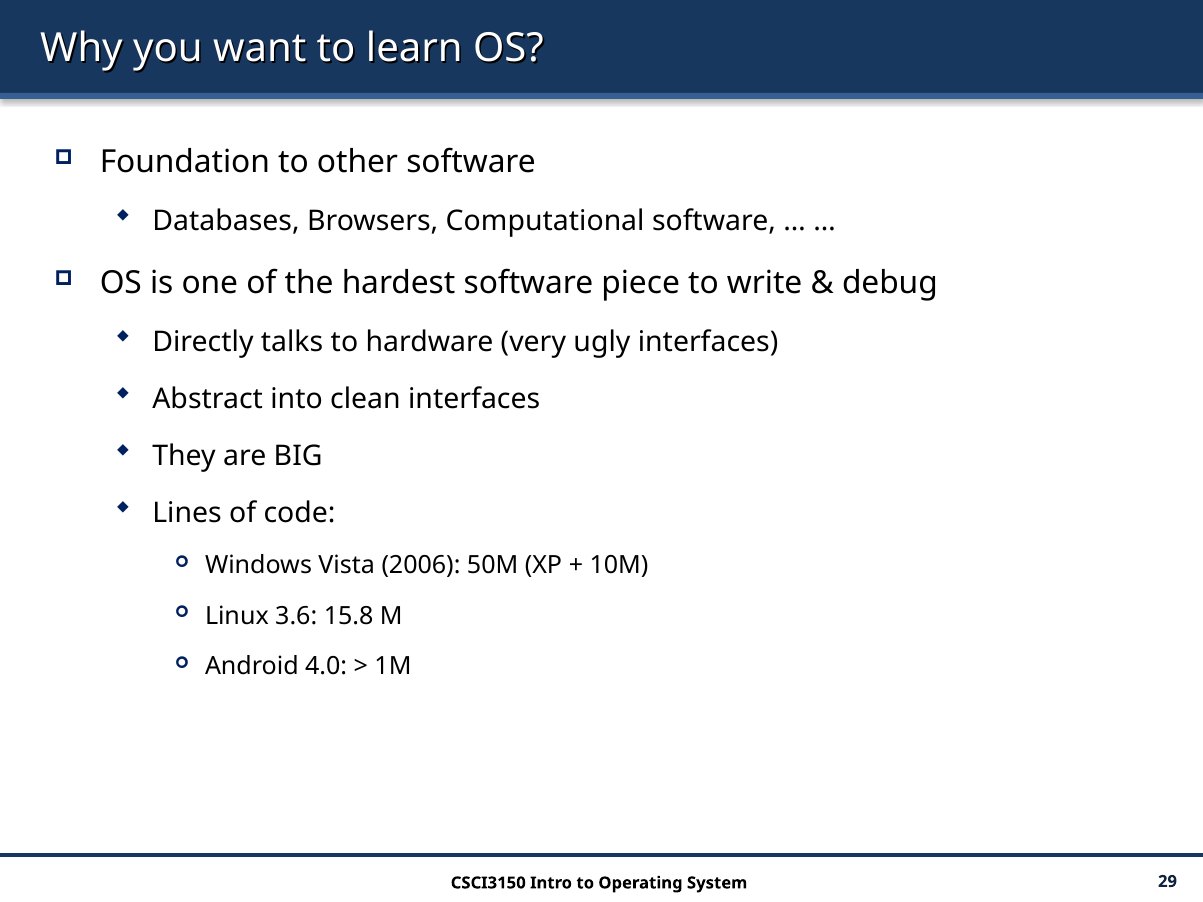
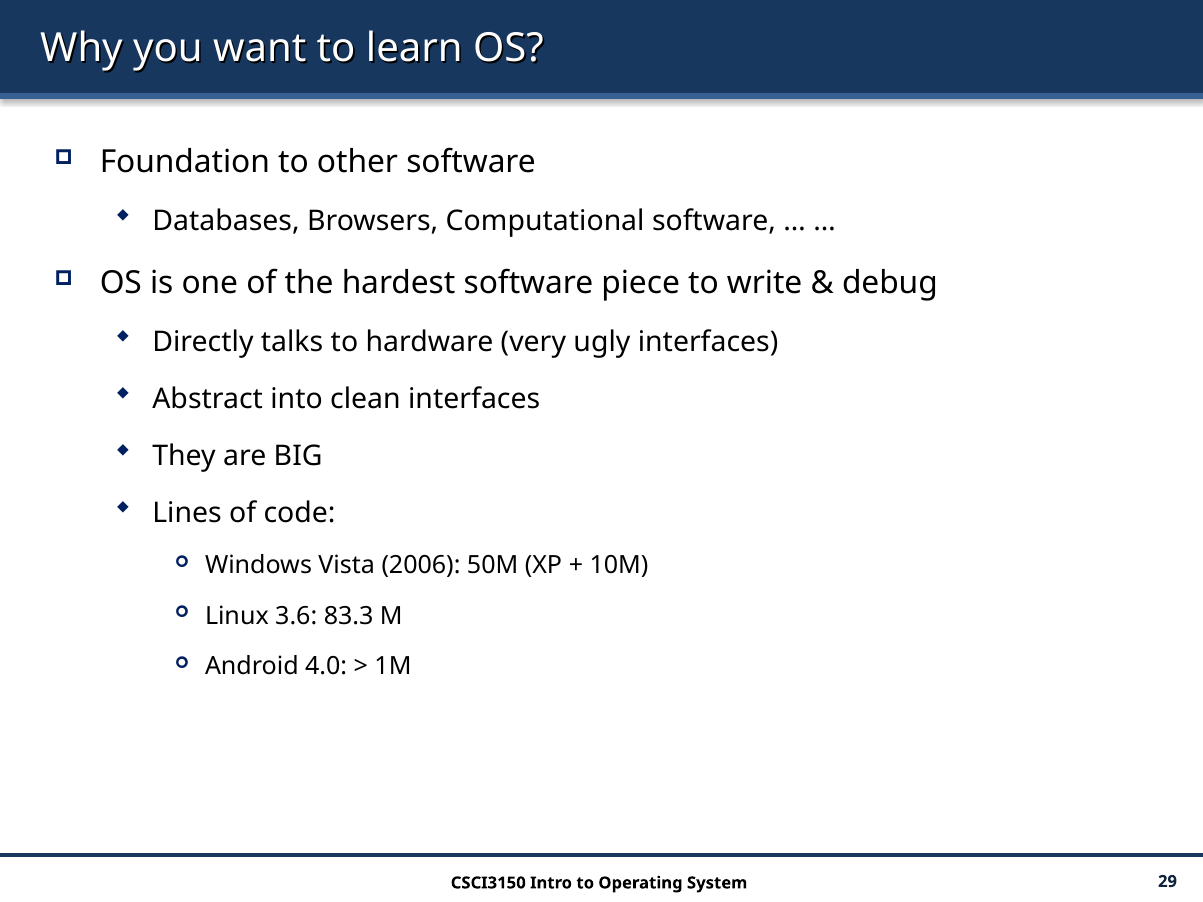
15.8: 15.8 -> 83.3
